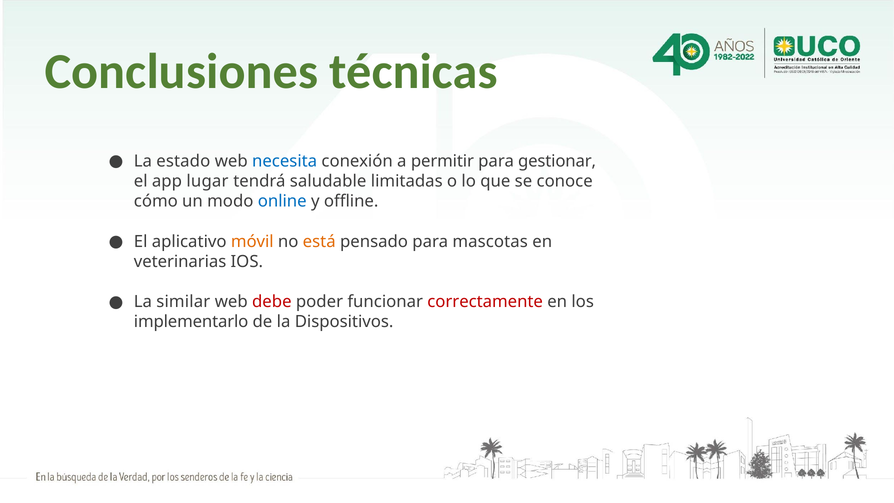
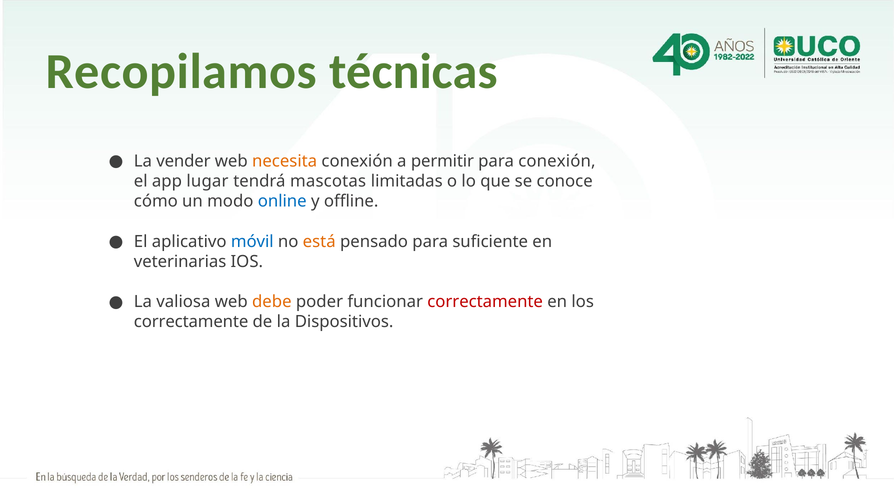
Conclusiones: Conclusiones -> Recopilamos
estado: estado -> vender
necesita colour: blue -> orange
para gestionar: gestionar -> conexión
saludable: saludable -> mascotas
móvil colour: orange -> blue
mascotas: mascotas -> suficiente
similar: similar -> valiosa
debe colour: red -> orange
implementarlo at (191, 322): implementarlo -> correctamente
